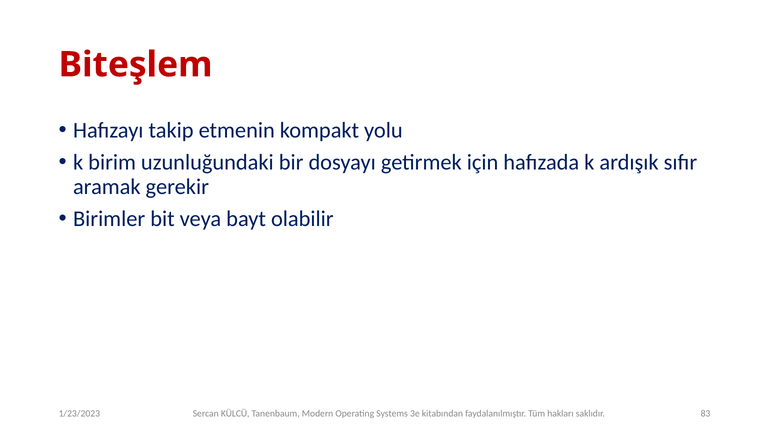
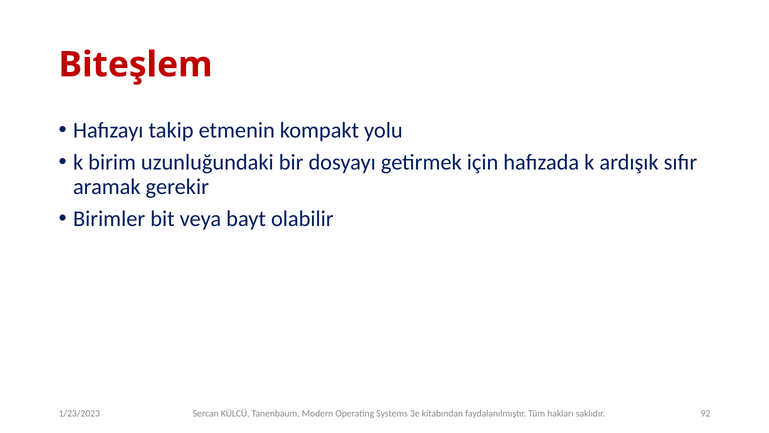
83: 83 -> 92
